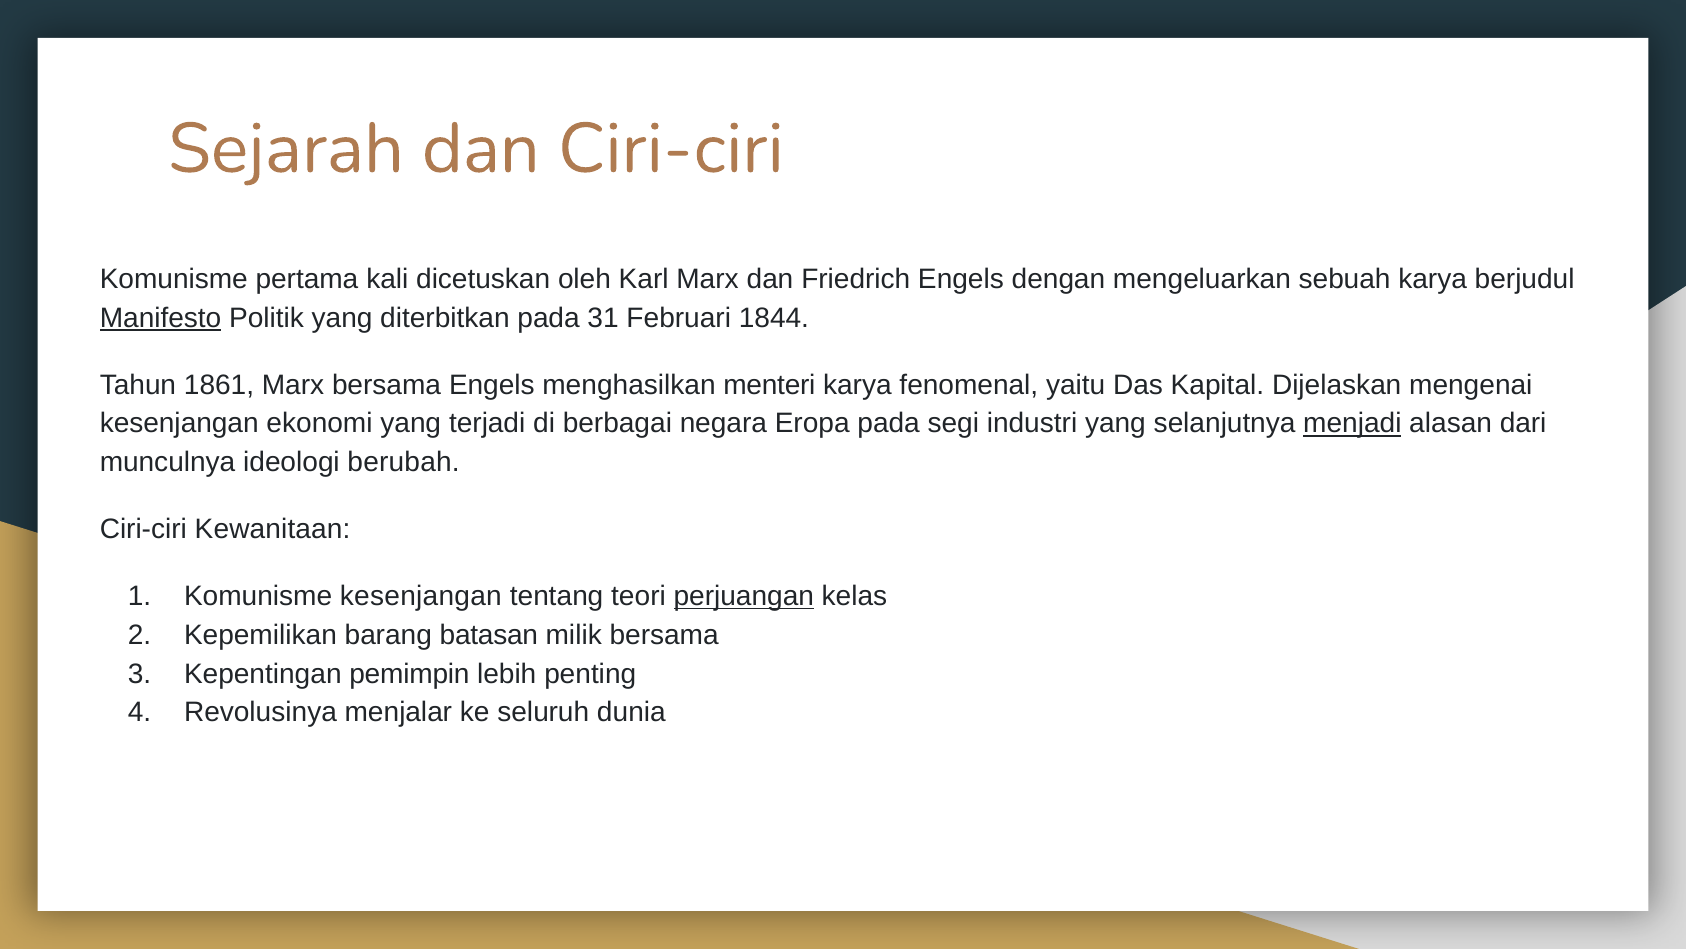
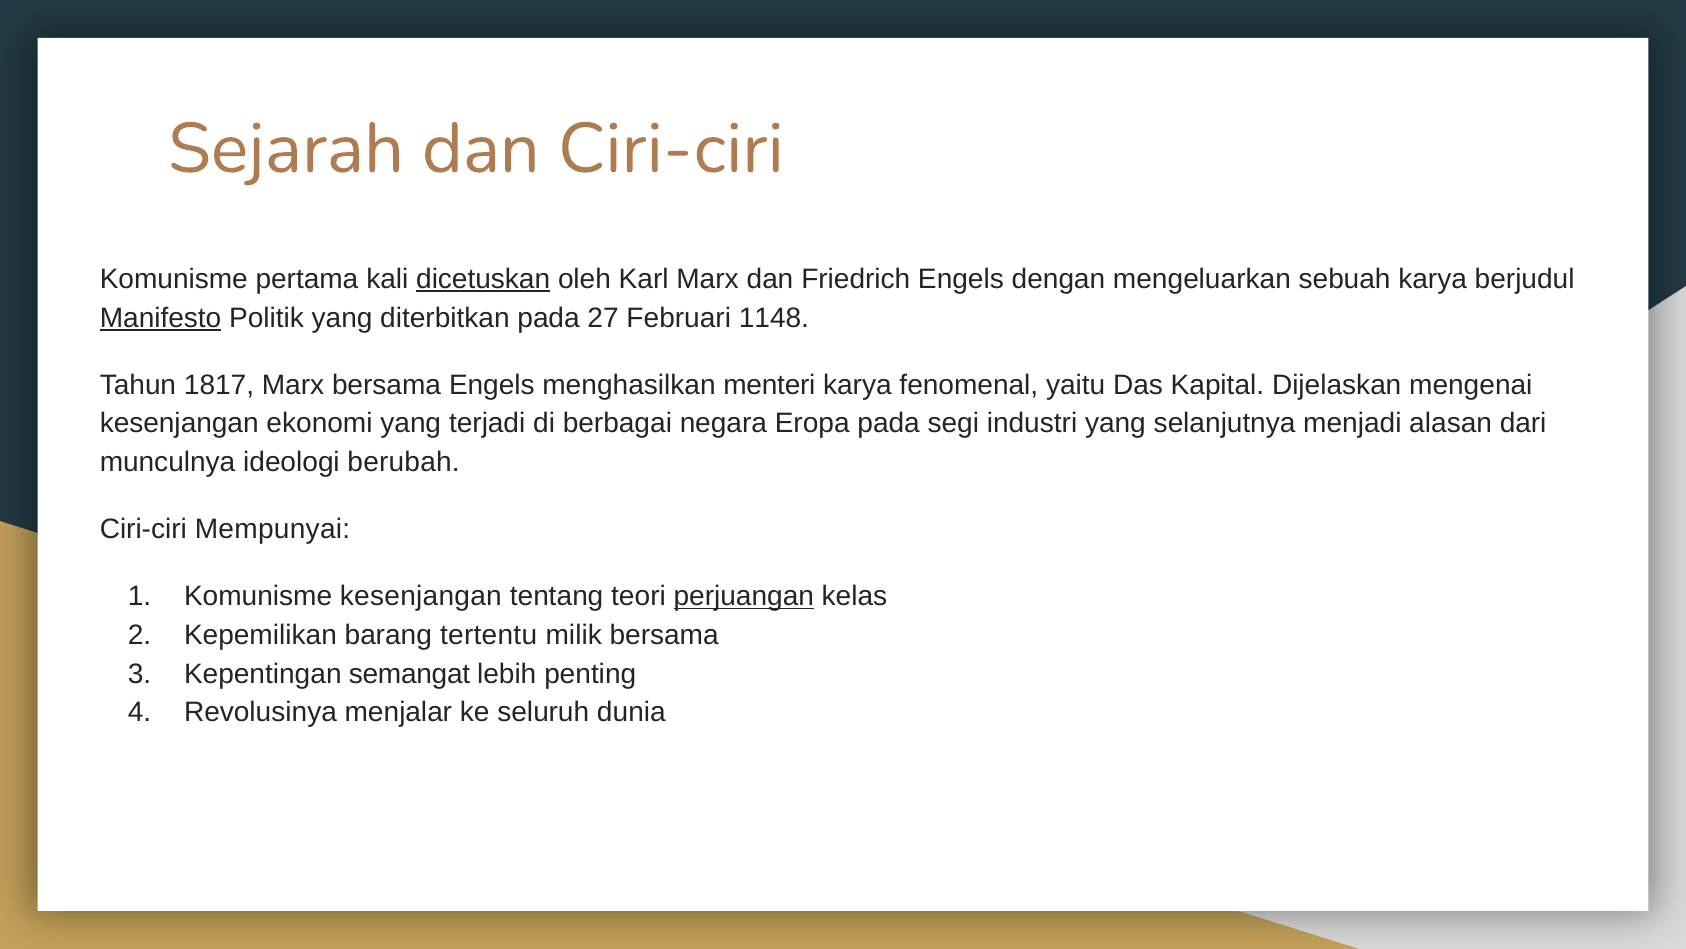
dicetuskan underline: none -> present
31: 31 -> 27
1844: 1844 -> 1148
1861: 1861 -> 1817
menjadi underline: present -> none
Kewanitaan: Kewanitaan -> Mempunyai
batasan: batasan -> tertentu
pemimpin: pemimpin -> semangat
